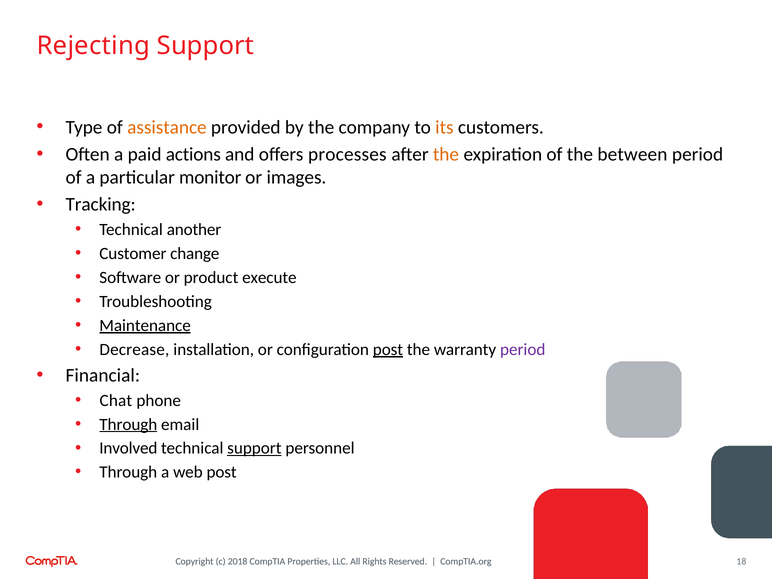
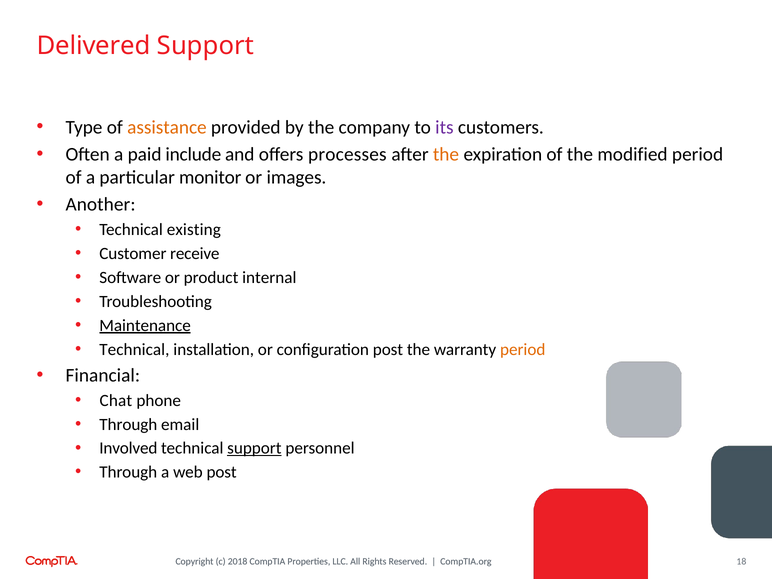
Rejecting: Rejecting -> Delivered
its colour: orange -> purple
actions: actions -> include
between: between -> modified
Tracking: Tracking -> Another
another: another -> existing
change: change -> receive
execute: execute -> internal
Decrease at (134, 349): Decrease -> Technical
post at (388, 349) underline: present -> none
period at (523, 349) colour: purple -> orange
Through at (128, 424) underline: present -> none
